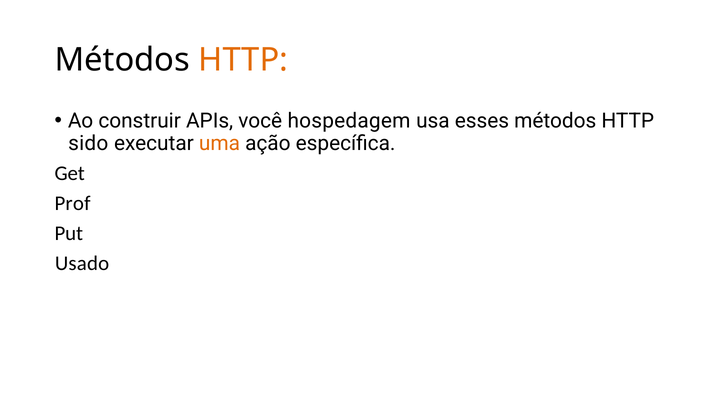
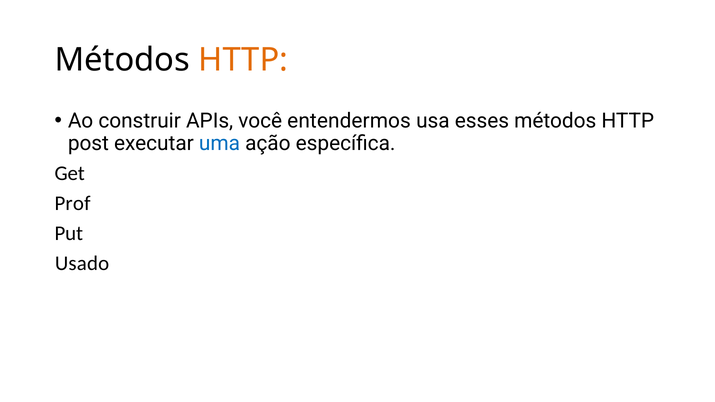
hospedagem: hospedagem -> entendermos
sido: sido -> post
uma colour: orange -> blue
